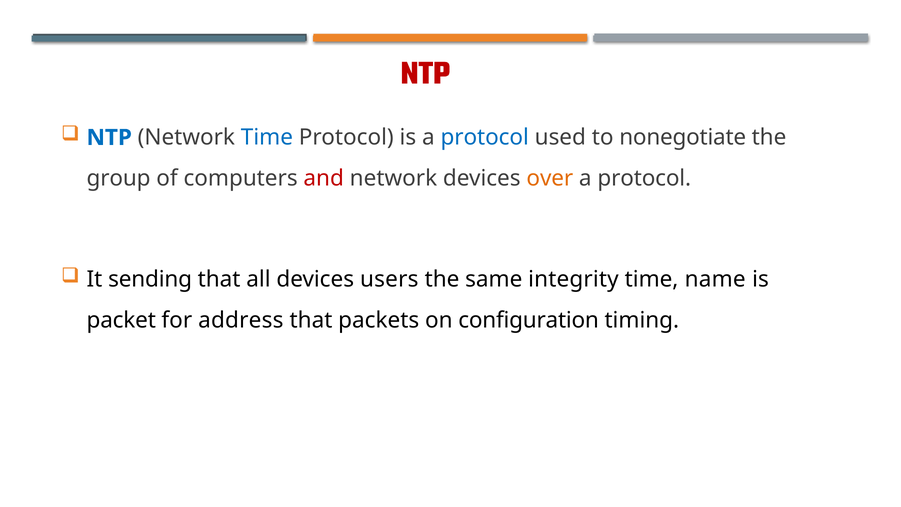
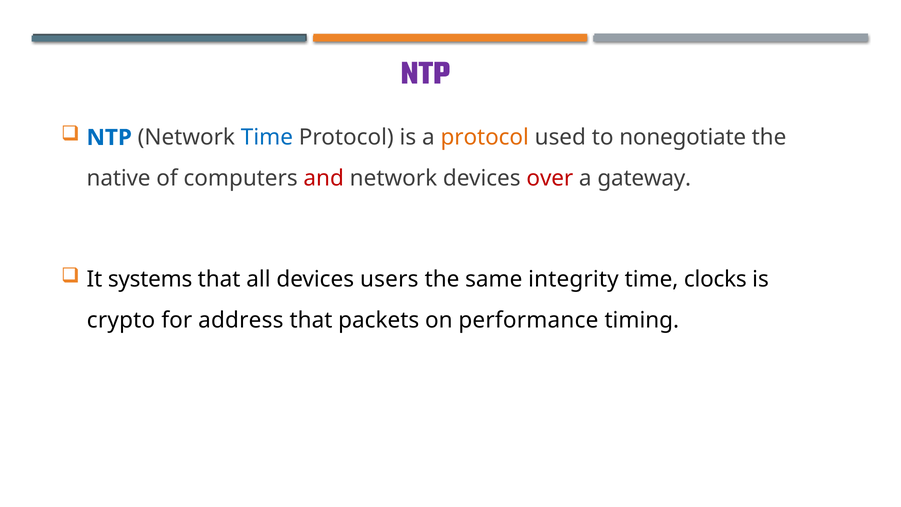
NTP at (425, 72) colour: red -> purple
protocol at (485, 138) colour: blue -> orange
group: group -> native
over colour: orange -> red
protocol at (644, 178): protocol -> gateway
sending: sending -> systems
name: name -> clocks
packet: packet -> crypto
configuration: configuration -> performance
